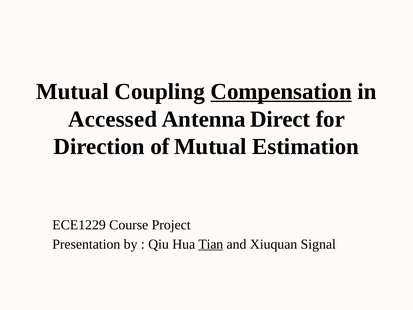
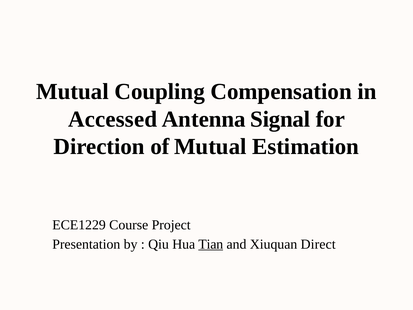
Compensation underline: present -> none
Direct: Direct -> Signal
Signal: Signal -> Direct
